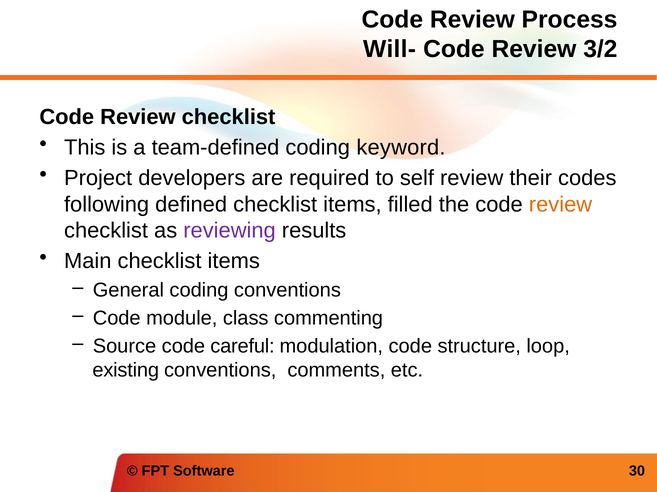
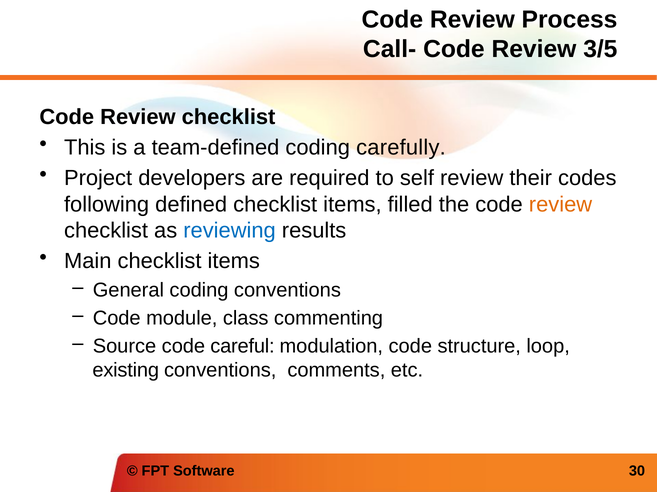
Will-: Will- -> Call-
3/2: 3/2 -> 3/5
keyword: keyword -> carefully
reviewing colour: purple -> blue
